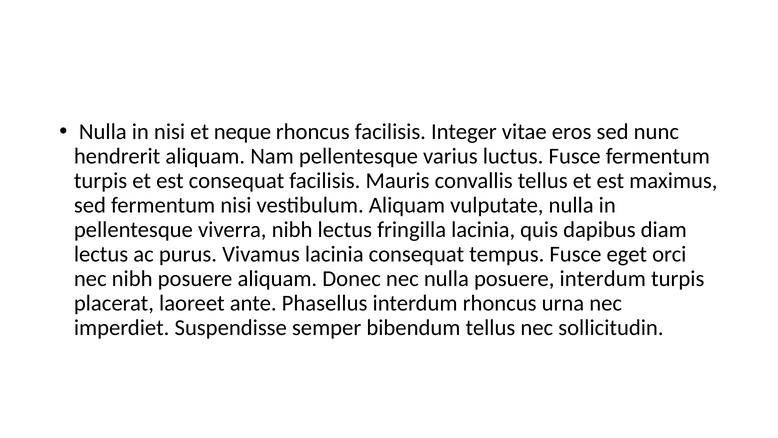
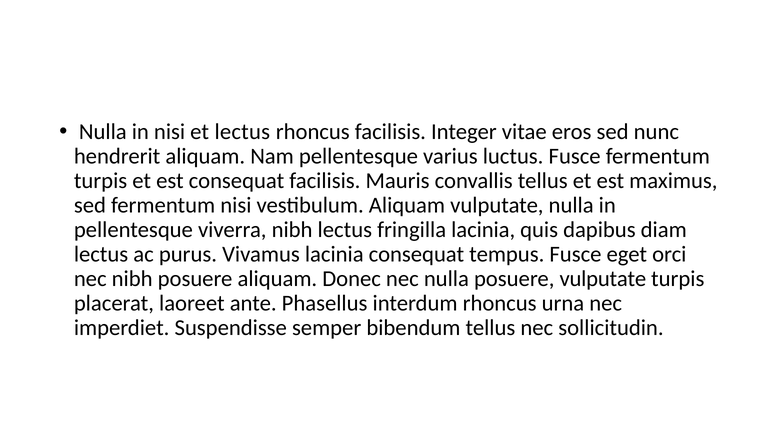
et neque: neque -> lectus
posuere interdum: interdum -> vulputate
